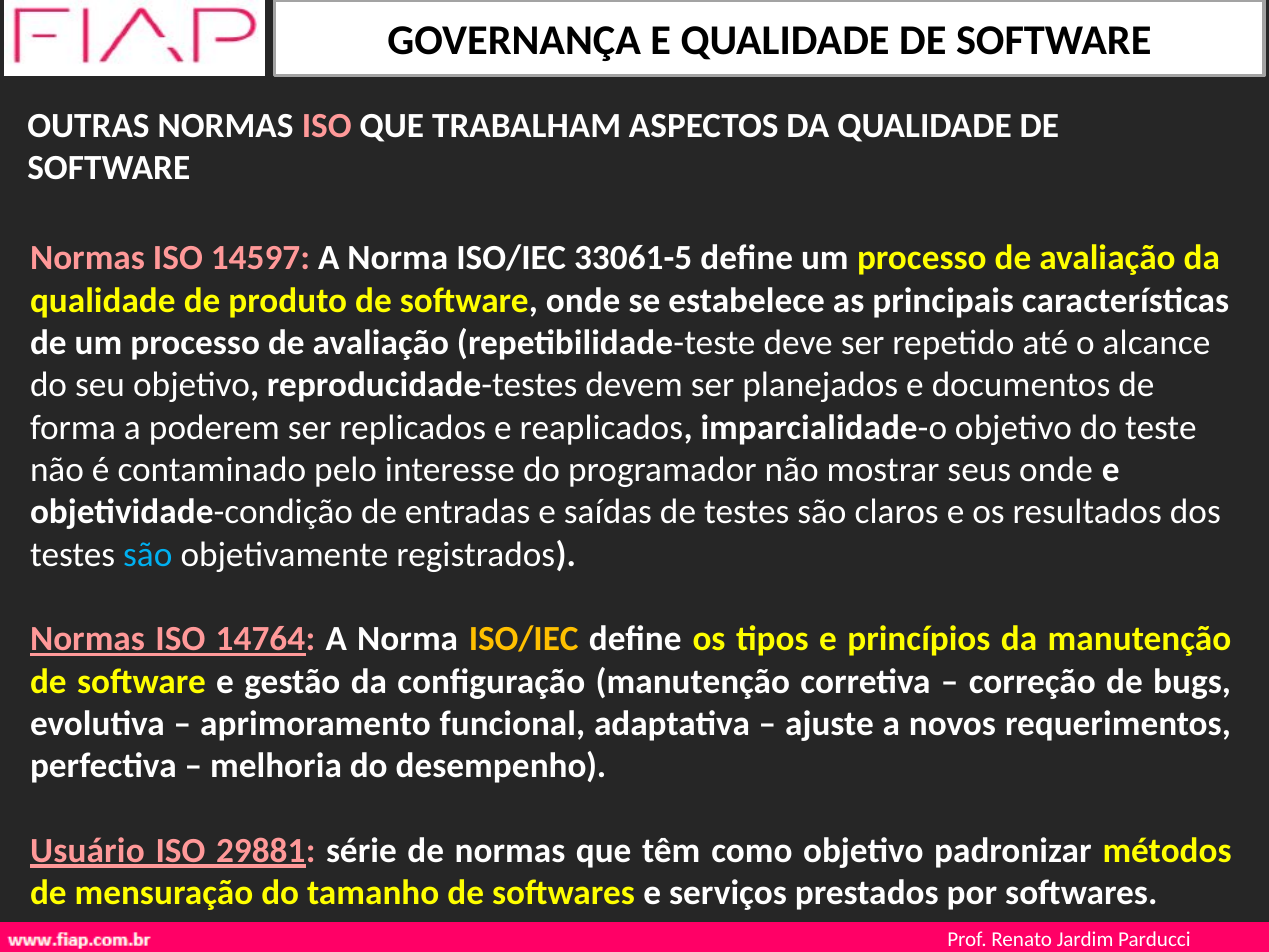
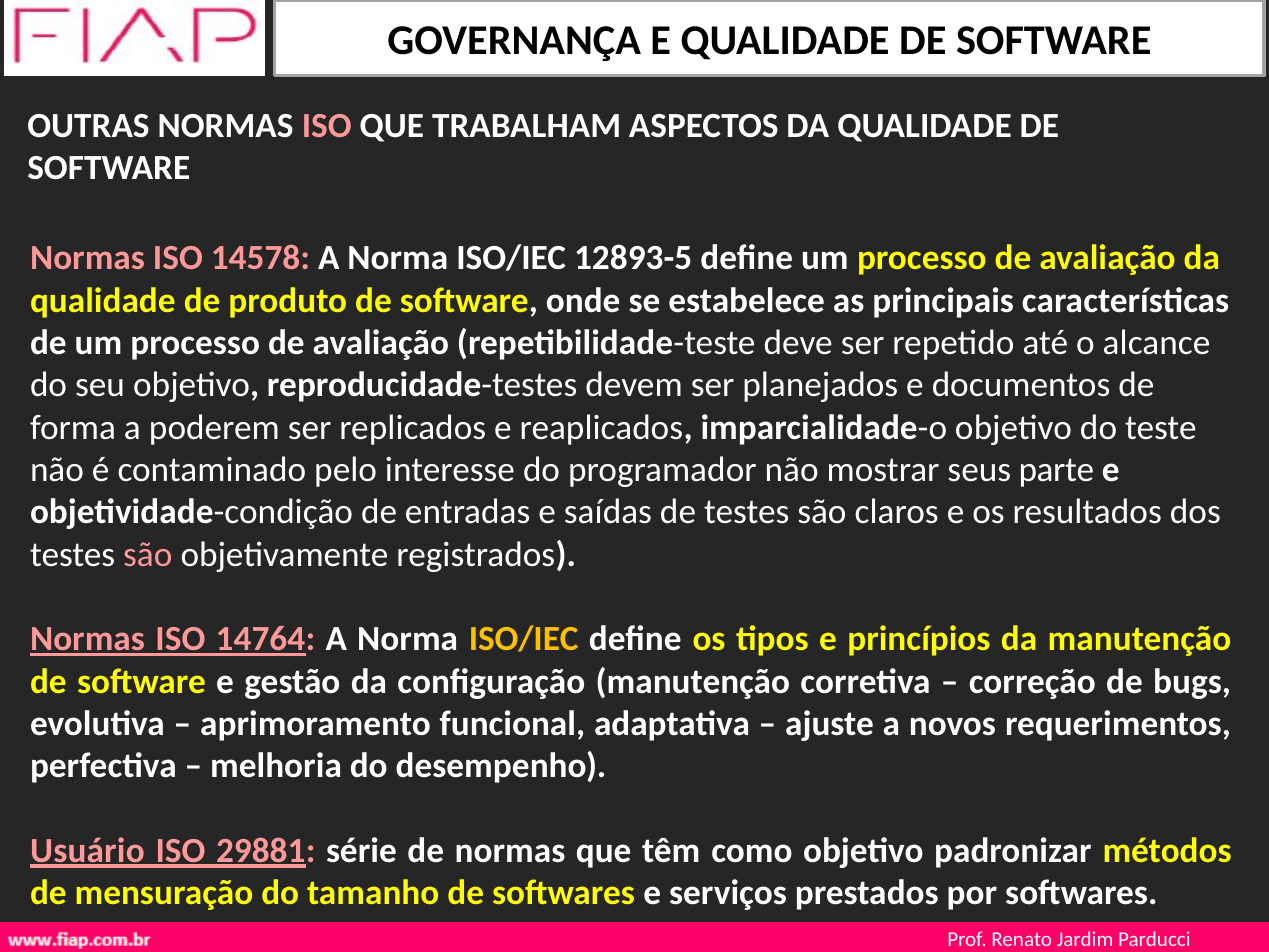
14597: 14597 -> 14578
33061-5: 33061-5 -> 12893-5
seus onde: onde -> parte
são at (148, 554) colour: light blue -> pink
